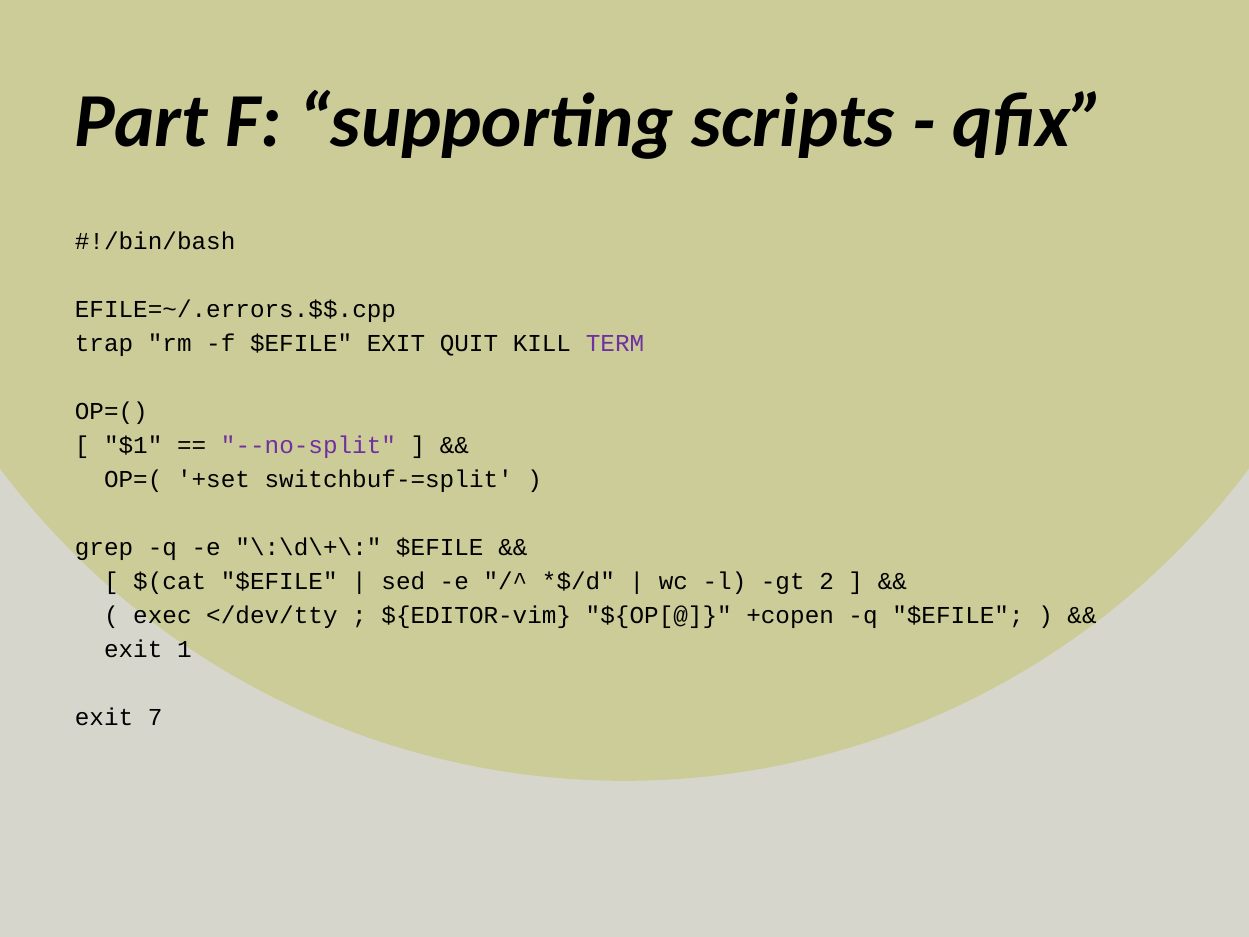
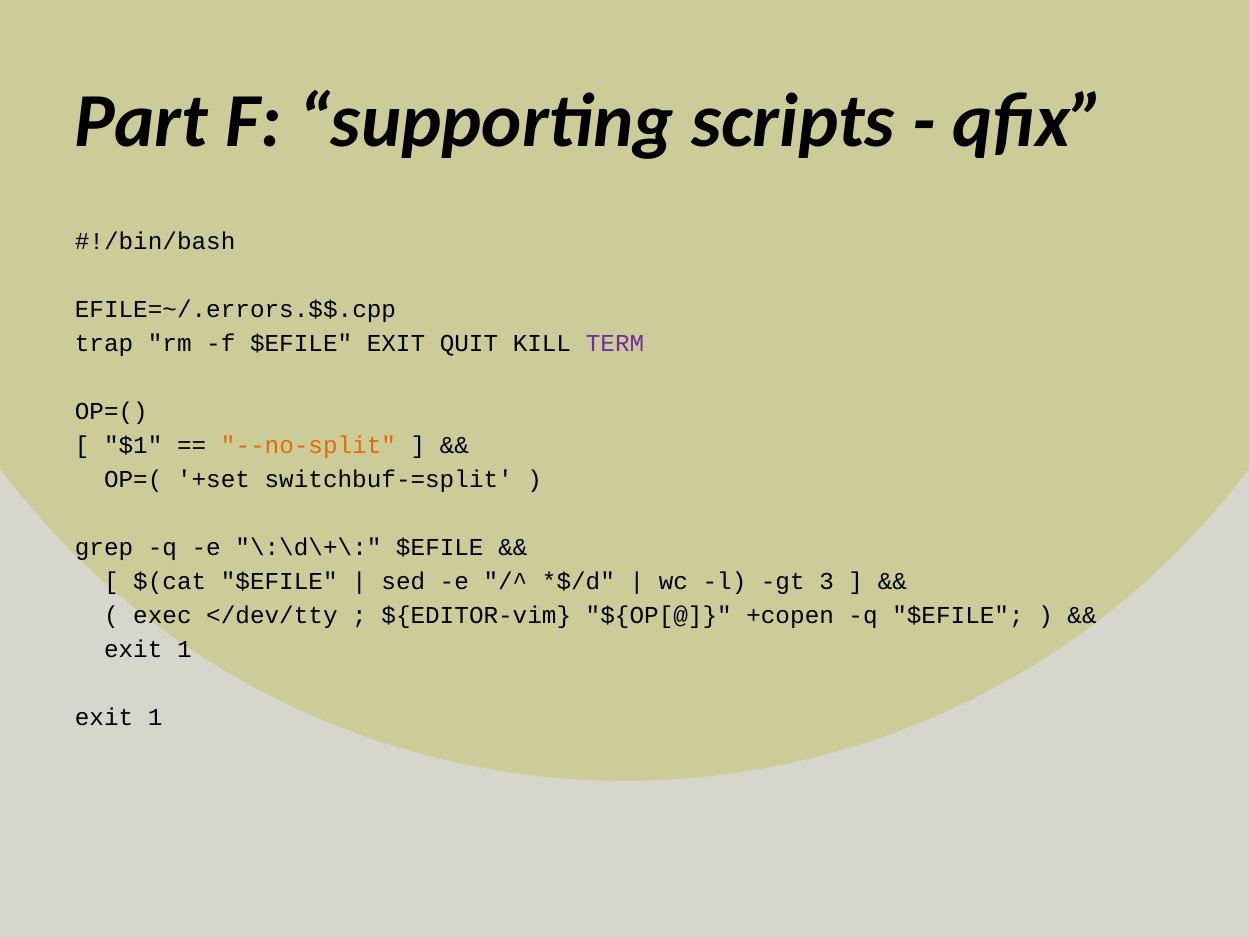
--no-split colour: purple -> orange
2: 2 -> 3
7 at (155, 717): 7 -> 1
